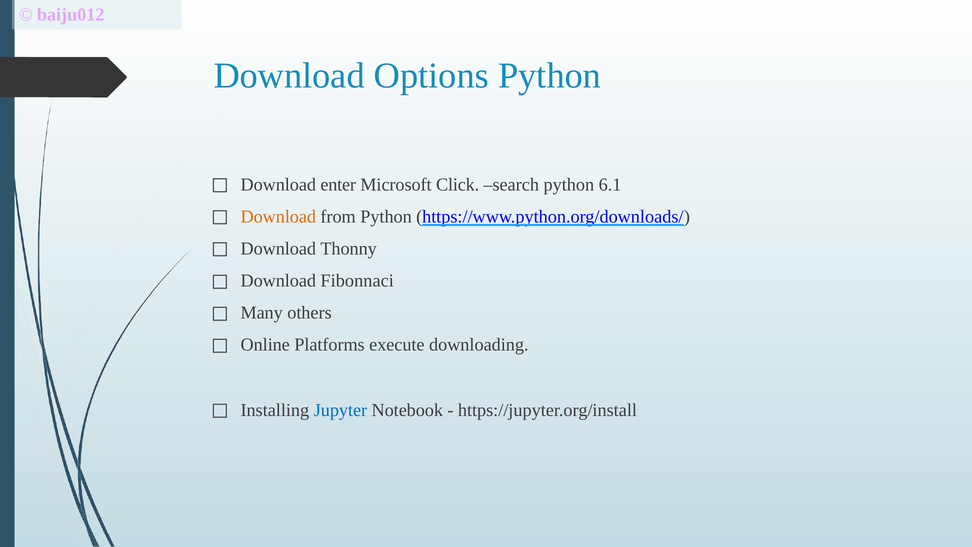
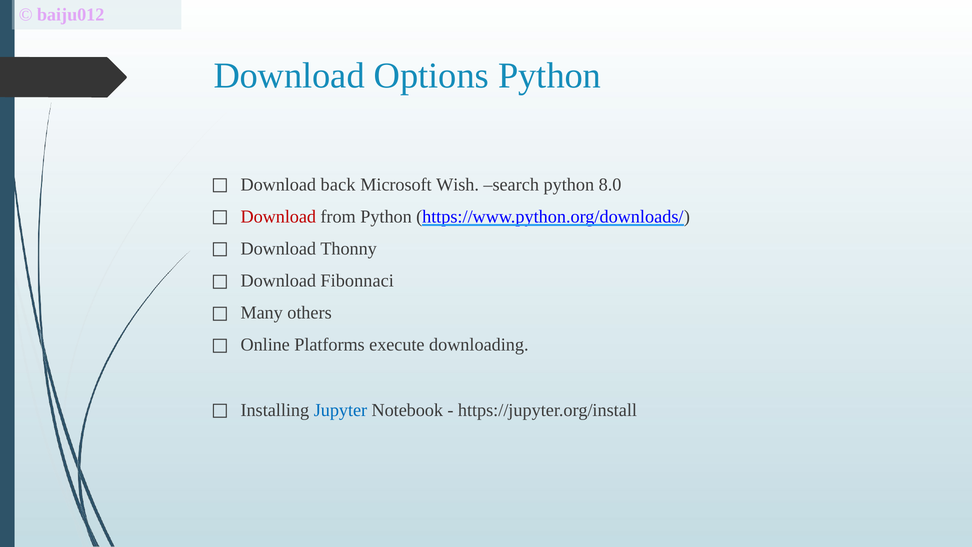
enter: enter -> back
Click: Click -> Wish
6.1: 6.1 -> 8.0
Download at (278, 217) colour: orange -> red
